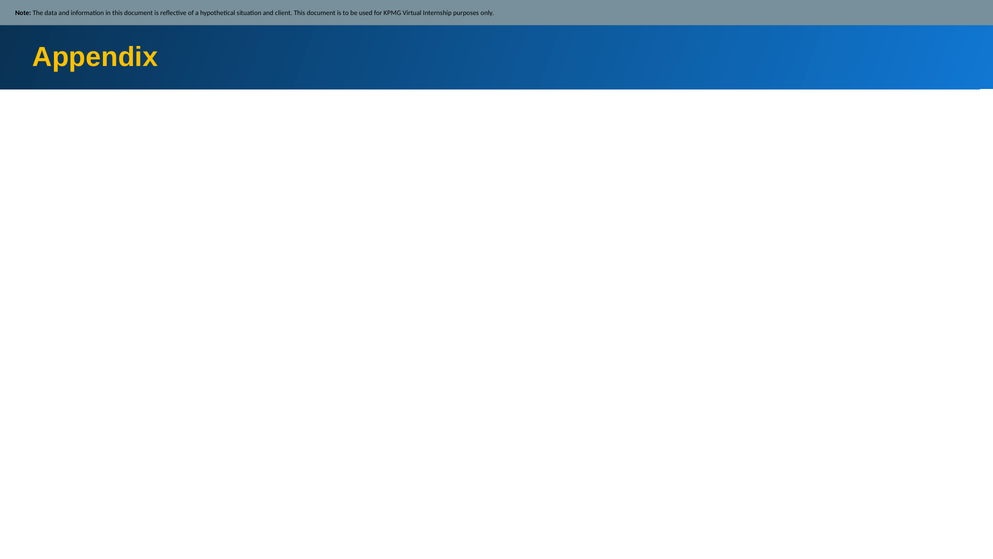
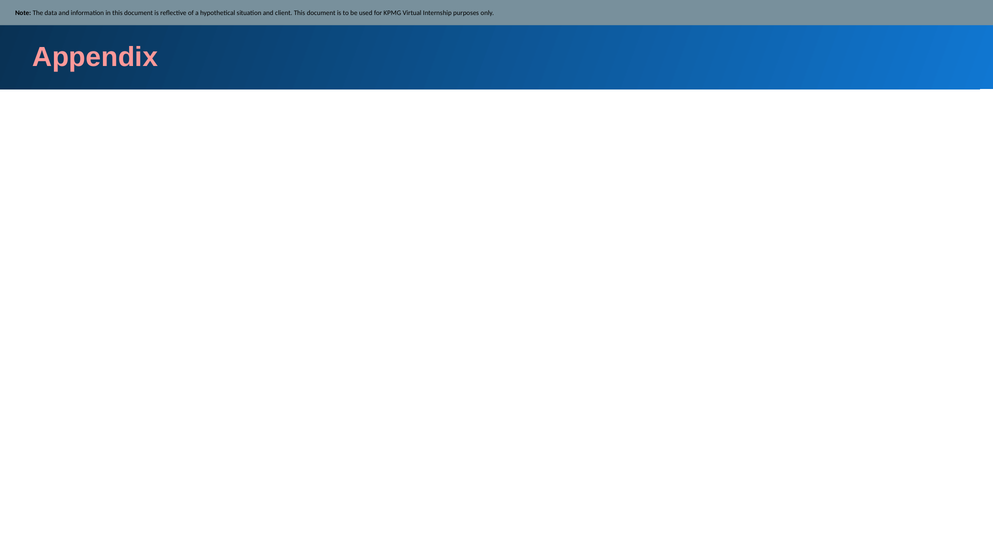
Appendix colour: yellow -> pink
